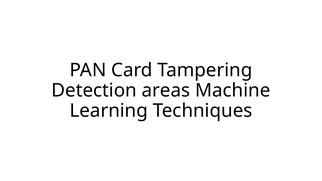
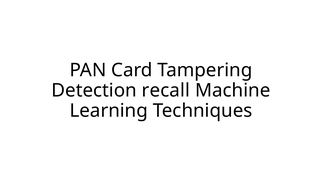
areas: areas -> recall
